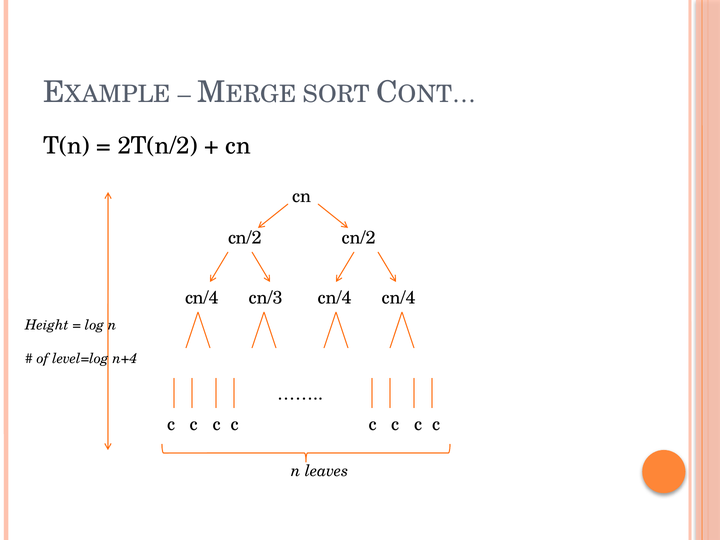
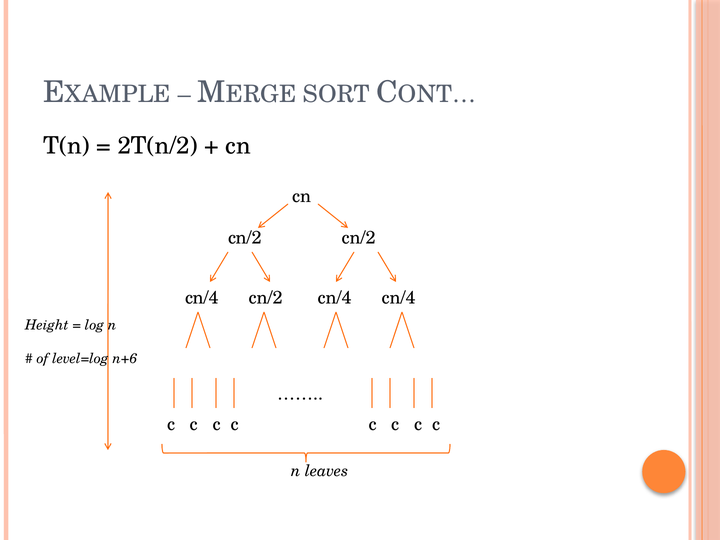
cn/4 cn/3: cn/3 -> cn/2
n+4: n+4 -> n+6
